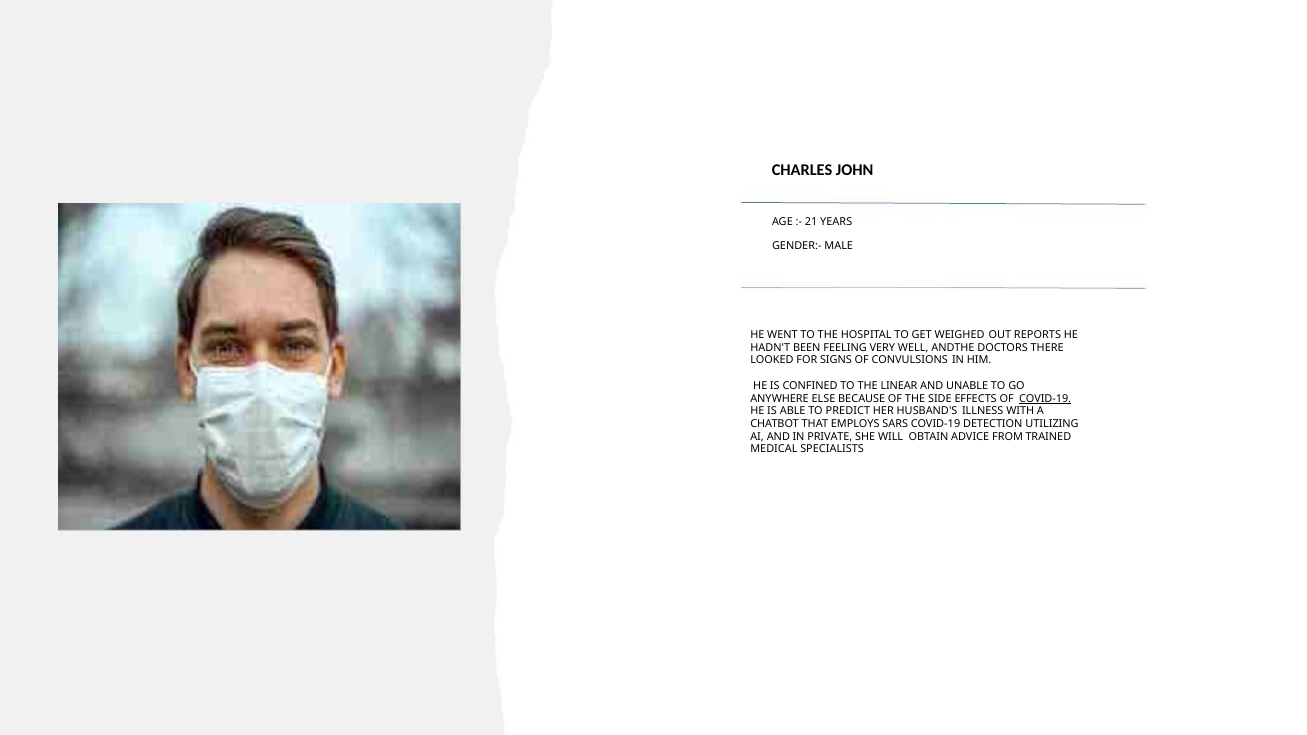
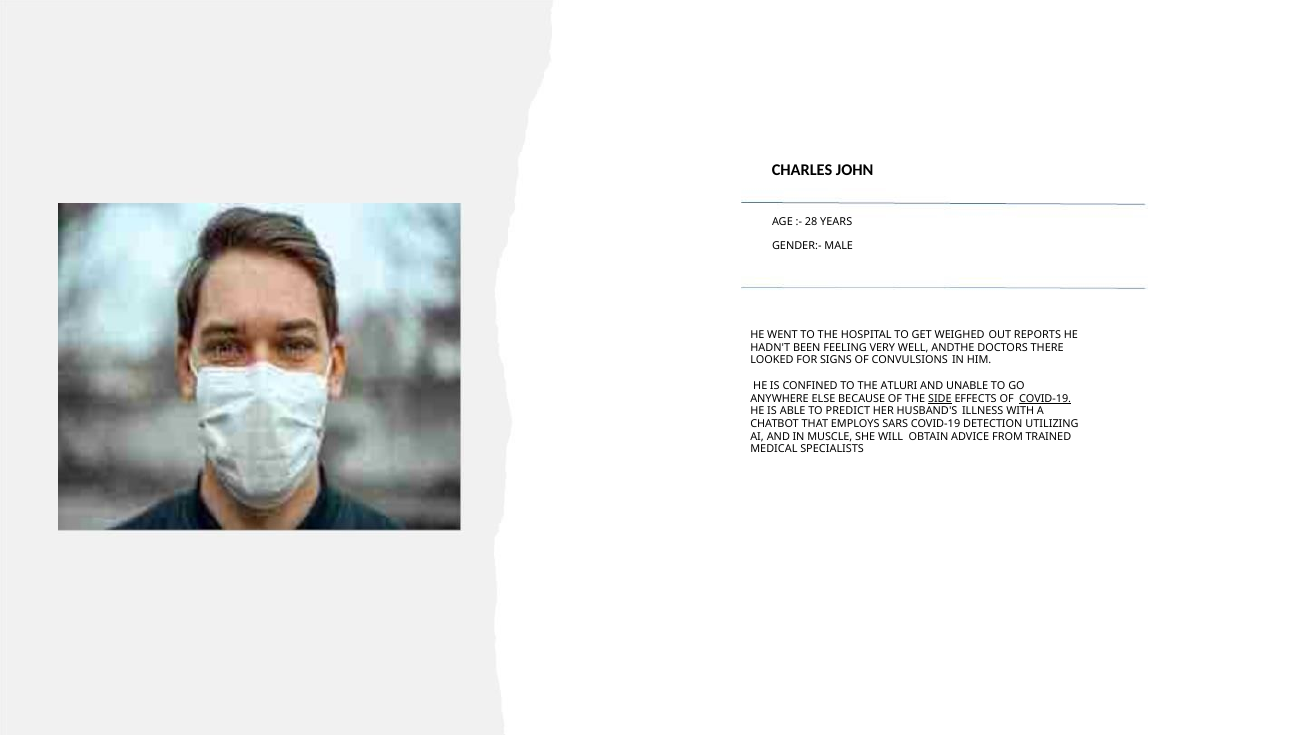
21: 21 -> 28
LINEAR: LINEAR -> ATLURI
SIDE underline: none -> present
PRIVATE: PRIVATE -> MUSCLE
